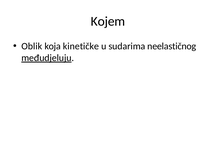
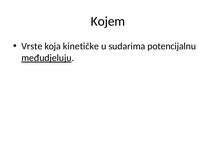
Oblik: Oblik -> Vrste
neelastičnog: neelastičnog -> potencijalnu
